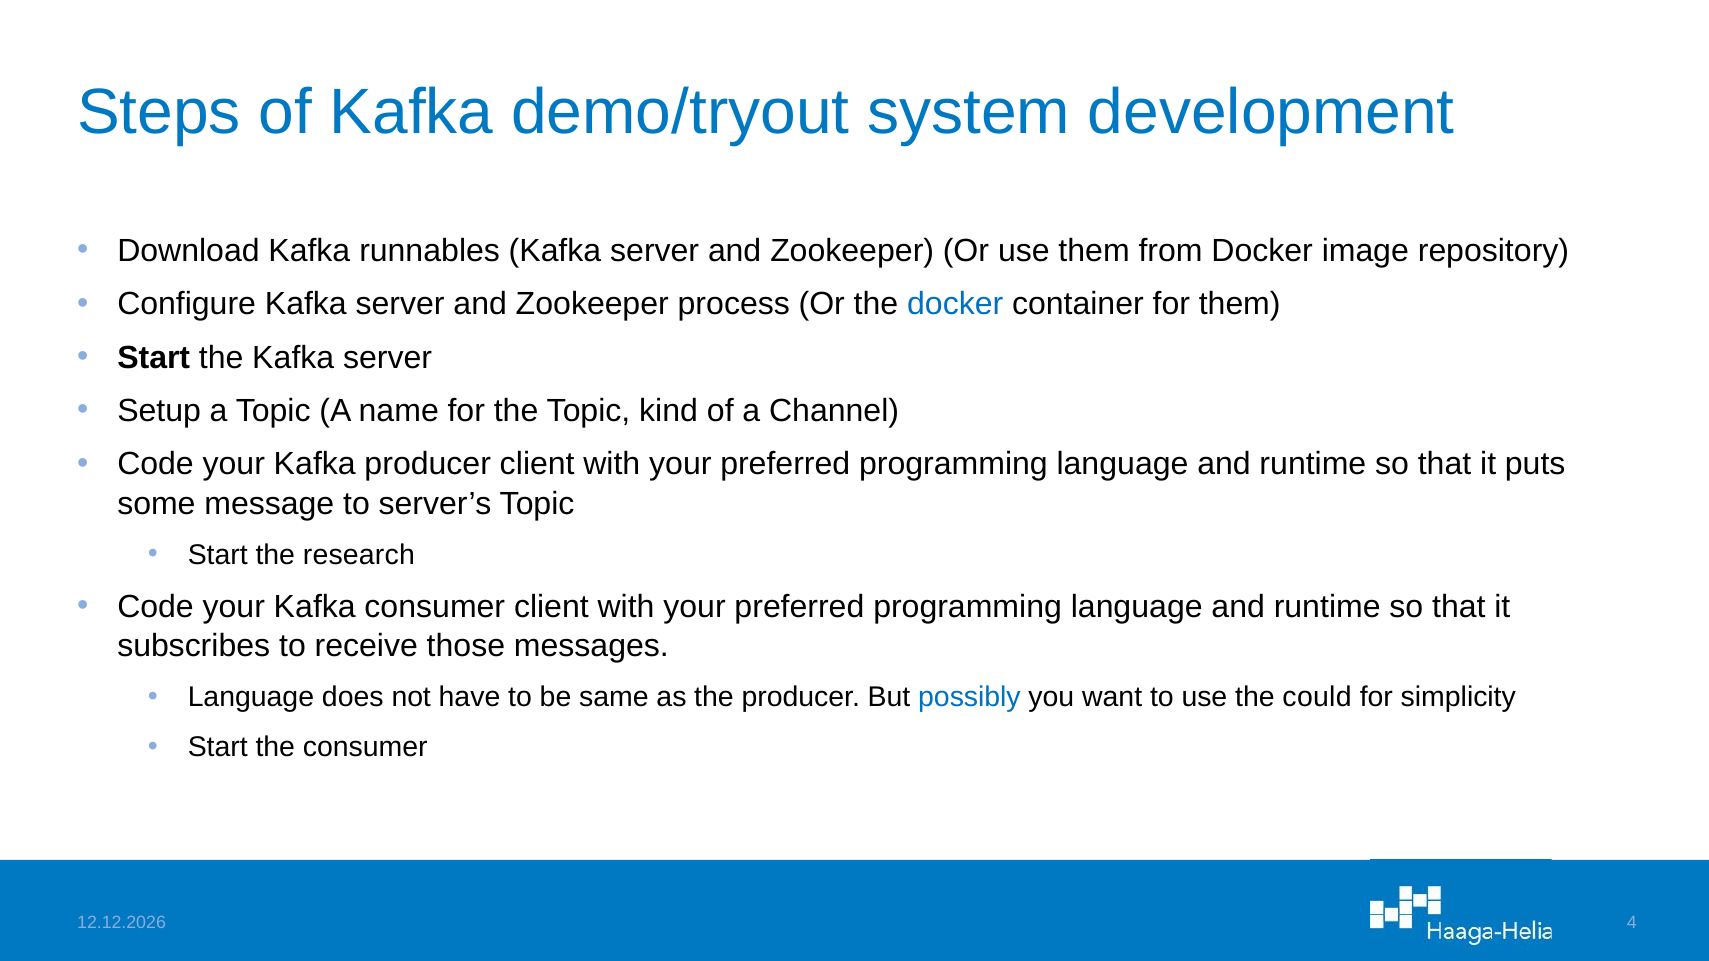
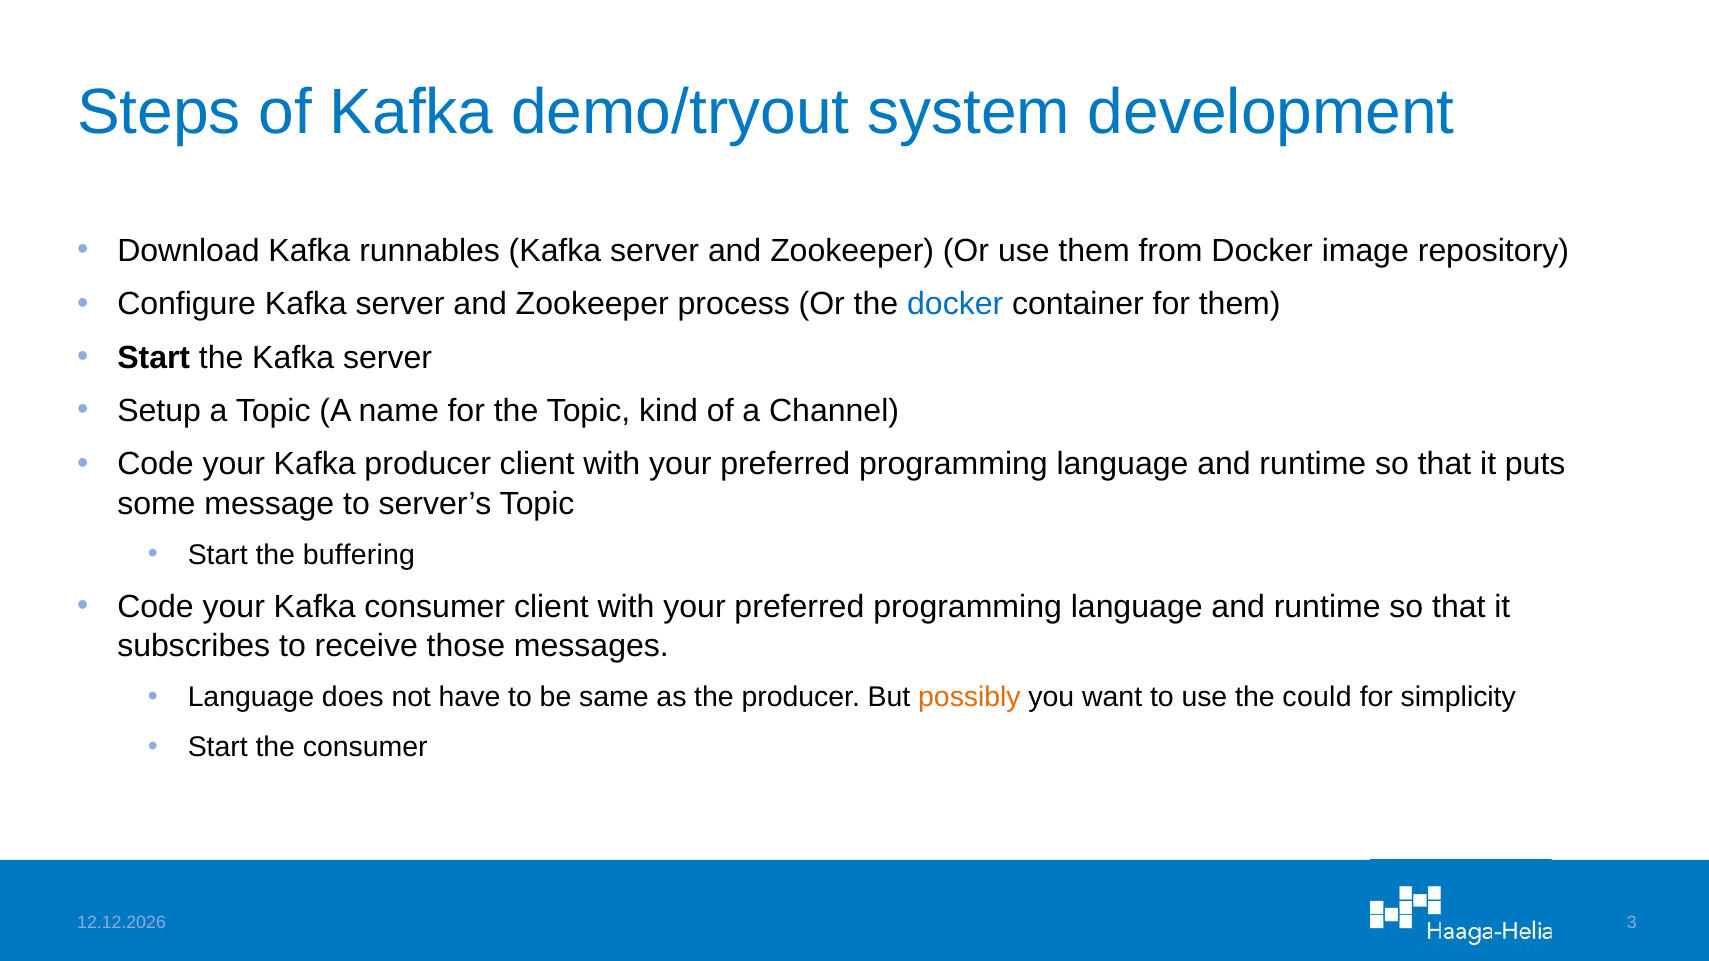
research: research -> buffering
possibly colour: blue -> orange
4: 4 -> 3
